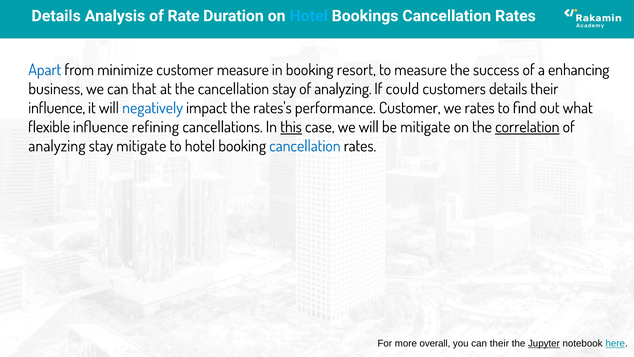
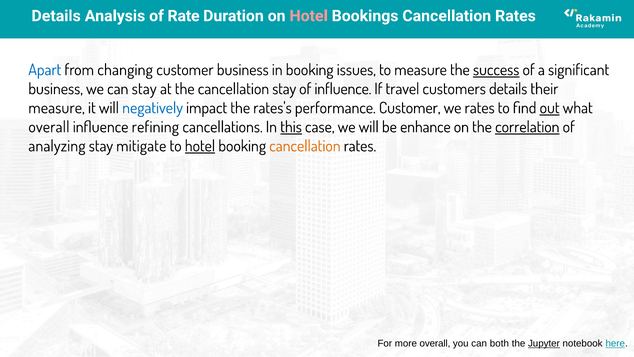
Hotel at (309, 16) colour: light blue -> pink
minimize: minimize -> changing
customer measure: measure -> business
resort: resort -> issues
success underline: none -> present
enhancing: enhancing -> significant
can that: that -> stay
analyzing at (343, 89): analyzing -> influence
could: could -> travel
influence at (57, 108): influence -> measure
out underline: none -> present
flexible at (49, 127): flexible -> overall
be mitigate: mitigate -> enhance
hotel at (200, 146) underline: none -> present
cancellation at (305, 146) colour: blue -> orange
can their: their -> both
